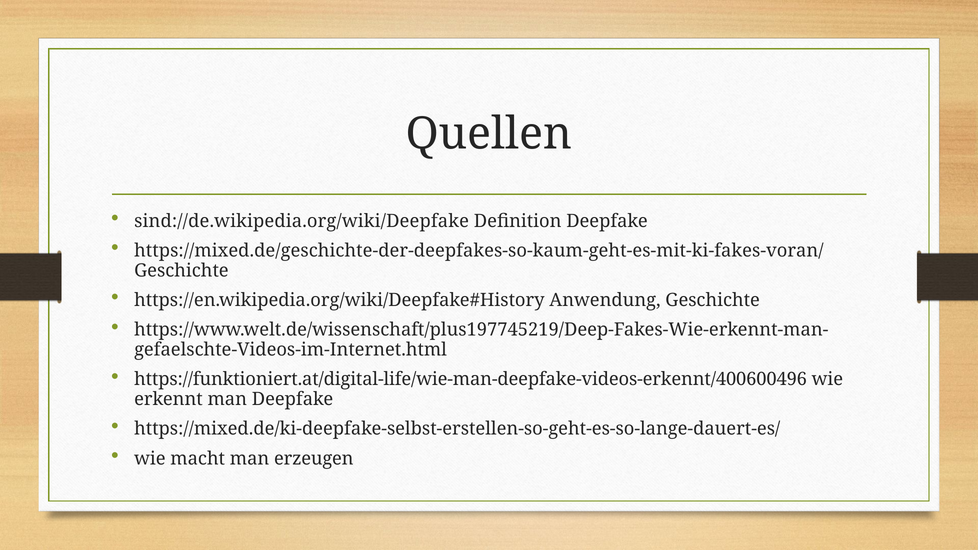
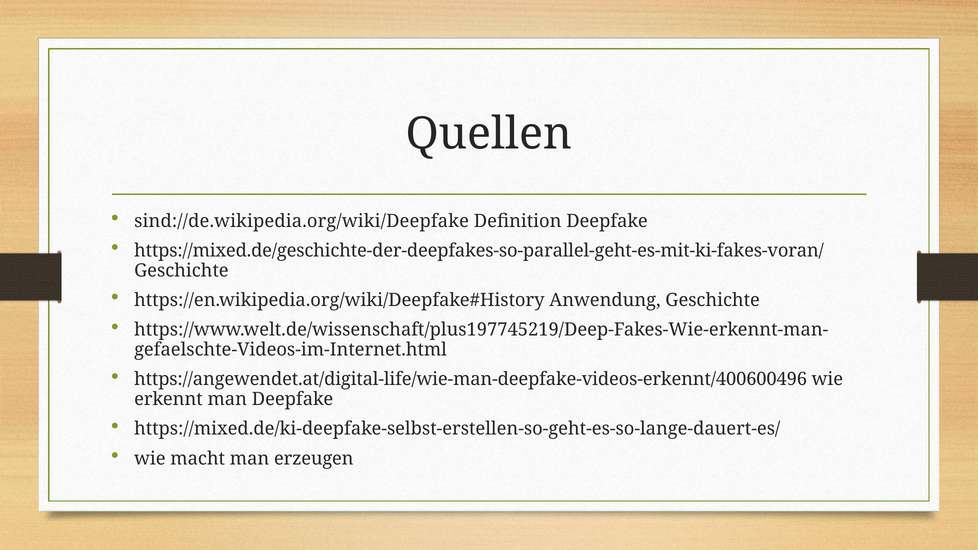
https://mixed.de/geschichte-der-deepfakes-so-kaum-geht-es-mit-ki-fakes-voran/: https://mixed.de/geschichte-der-deepfakes-so-kaum-geht-es-mit-ki-fakes-voran/ -> https://mixed.de/geschichte-der-deepfakes-so-parallel-geht-es-mit-ki-fakes-voran/
https://funktioniert.at/digital-life/wie-man-deepfake-videos-erkennt/400600496: https://funktioniert.at/digital-life/wie-man-deepfake-videos-erkennt/400600496 -> https://angewendet.at/digital-life/wie-man-deepfake-videos-erkennt/400600496
